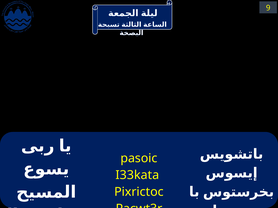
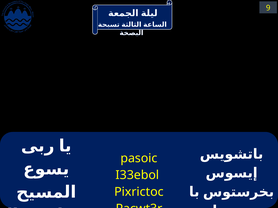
I33kata: I33kata -> I33ebol
